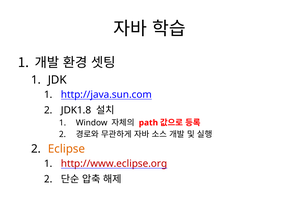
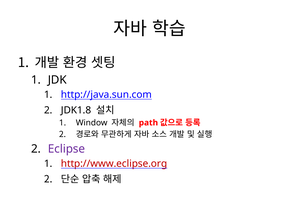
Eclipse colour: orange -> purple
